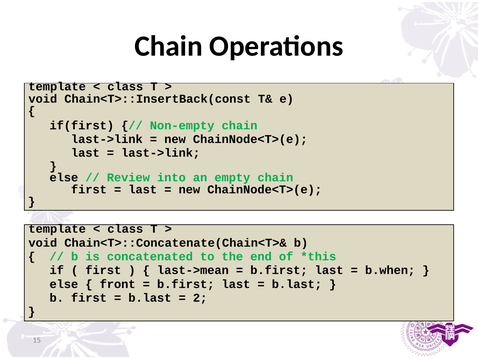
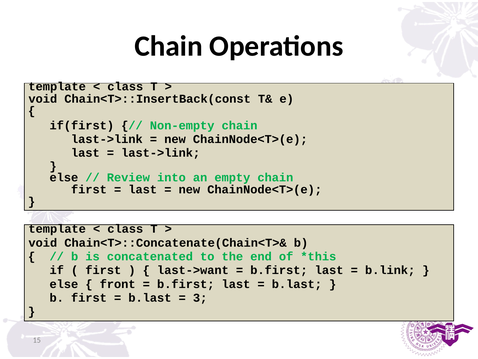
last->mean: last->mean -> last->want
b.when: b.when -> b.link
2: 2 -> 3
